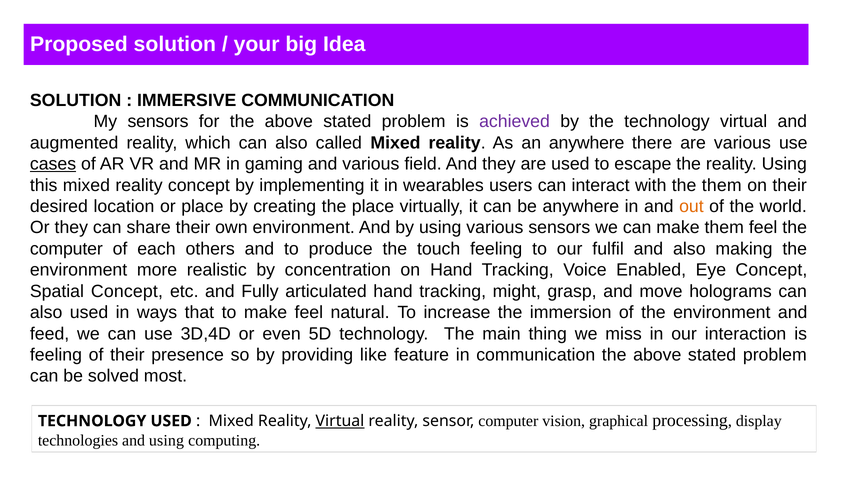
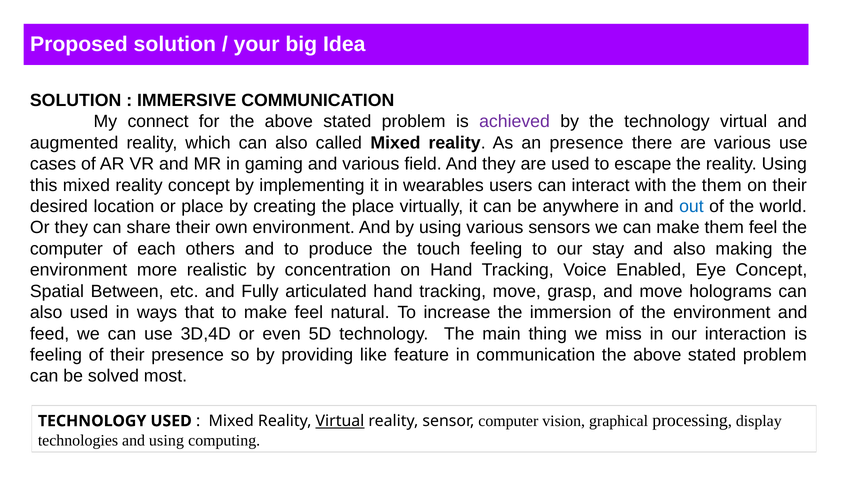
My sensors: sensors -> connect
an anywhere: anywhere -> presence
cases underline: present -> none
out colour: orange -> blue
fulfil: fulfil -> stay
Spatial Concept: Concept -> Between
tracking might: might -> move
